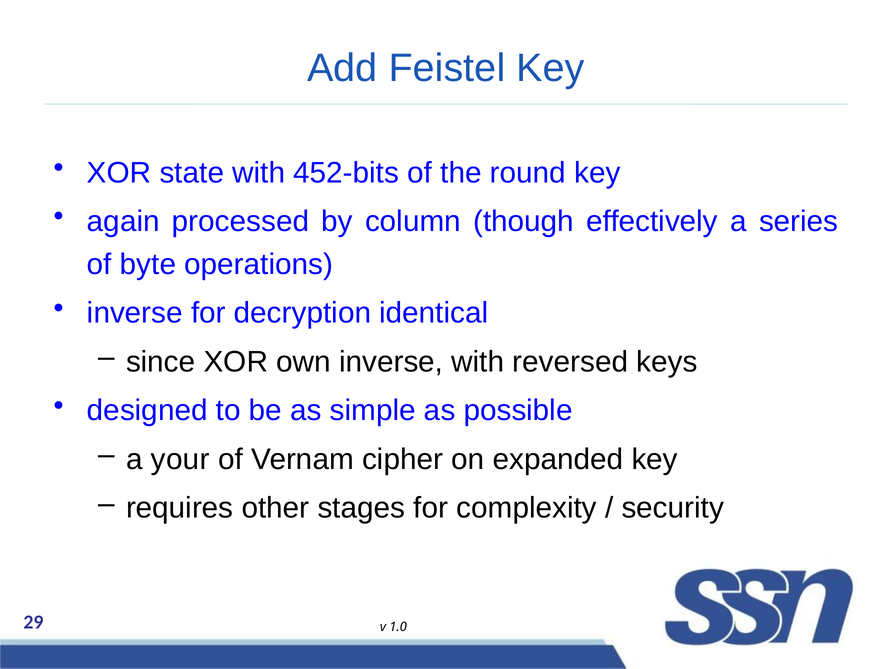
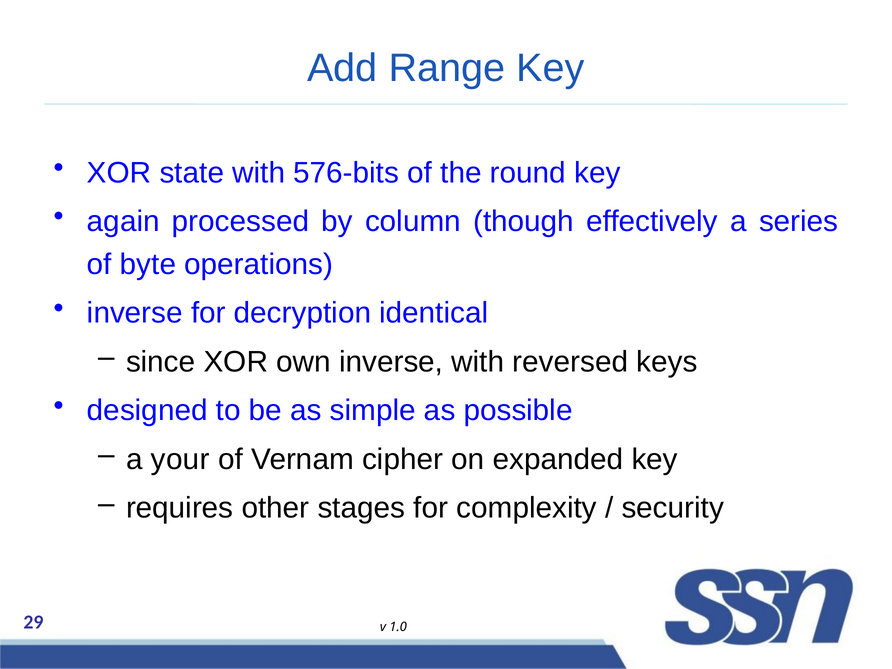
Feistel: Feistel -> Range
452-bits: 452-bits -> 576-bits
